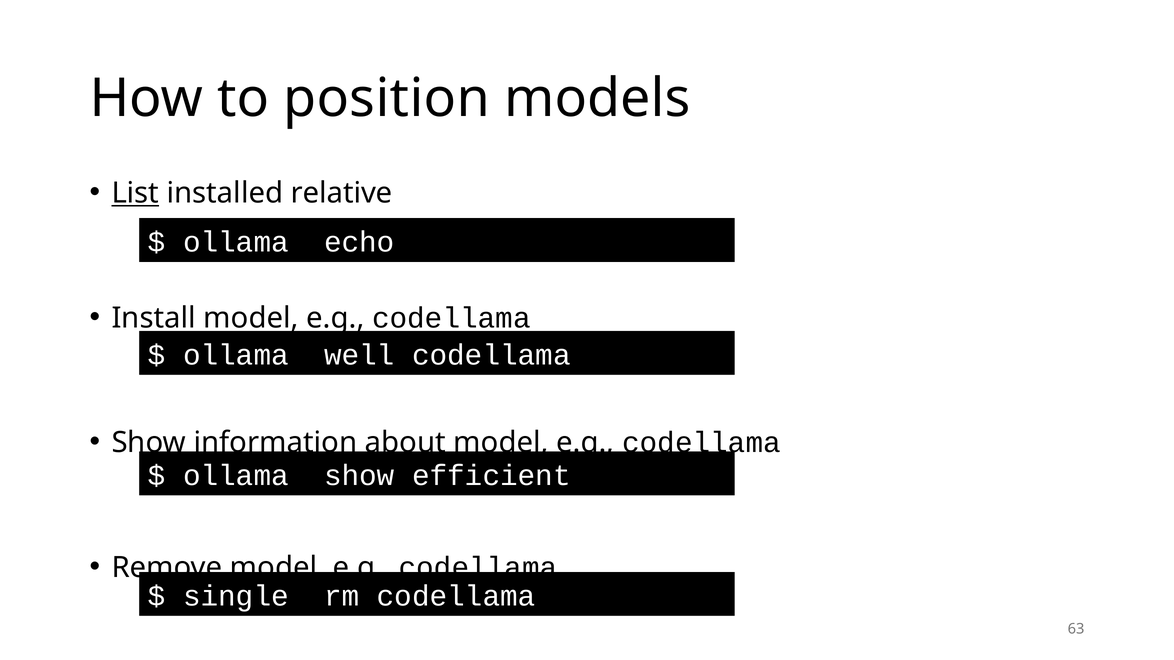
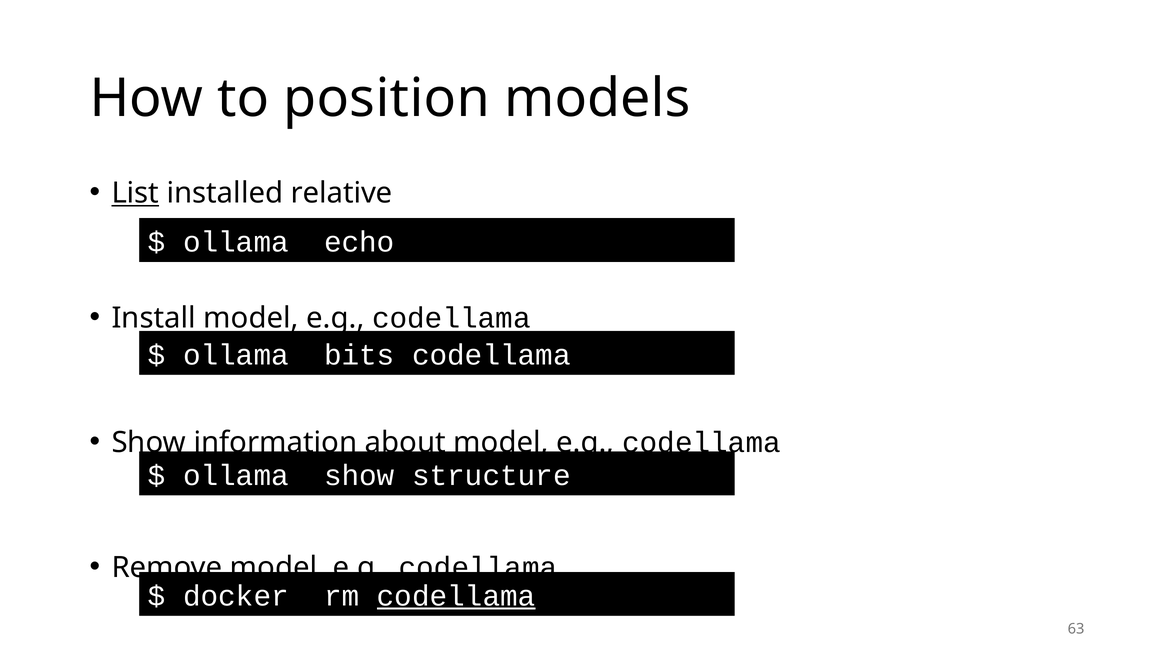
well: well -> bits
efficient: efficient -> structure
single: single -> docker
codellama at (456, 596) underline: none -> present
